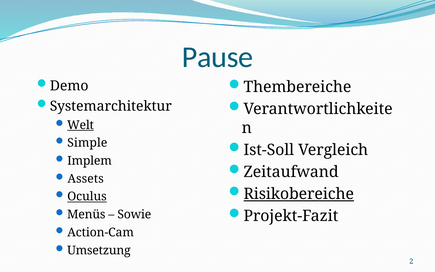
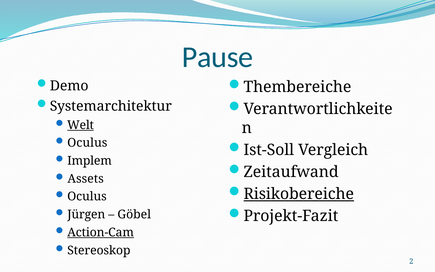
Simple at (87, 143): Simple -> Oculus
Oculus at (87, 197) underline: present -> none
Menüs: Menüs -> Jürgen
Sowie: Sowie -> Göbel
Action-Cam underline: none -> present
Umsetzung: Umsetzung -> Stereoskop
